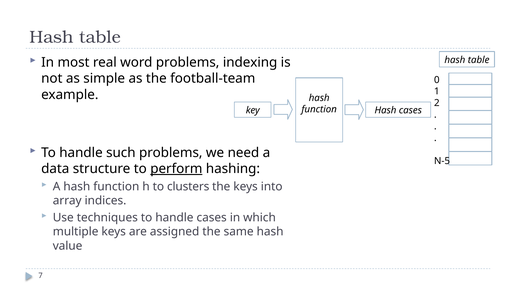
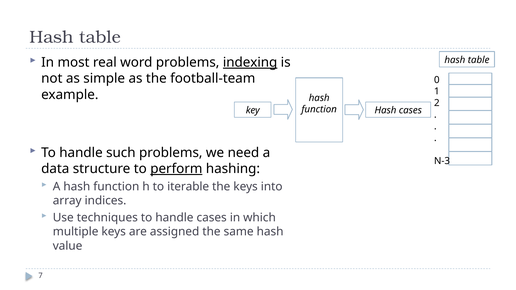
indexing underline: none -> present
N-5: N-5 -> N-3
clusters: clusters -> iterable
